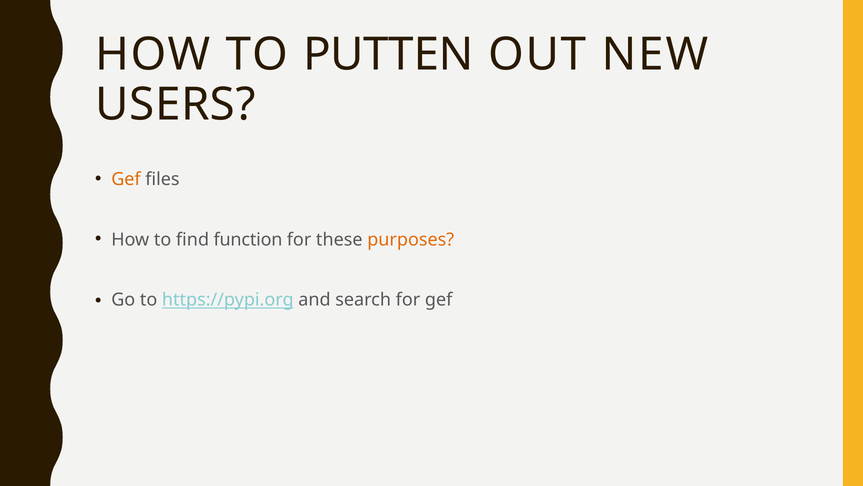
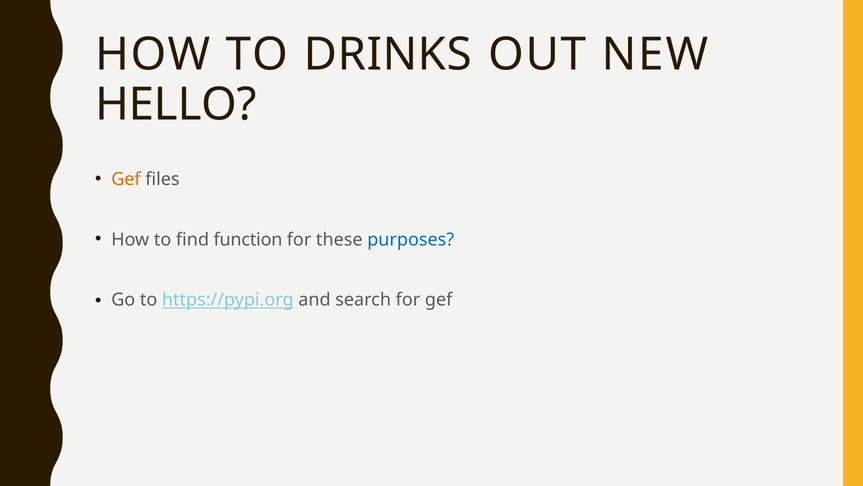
PUTTEN: PUTTEN -> DRINKS
USERS: USERS -> HELLO
purposes colour: orange -> blue
